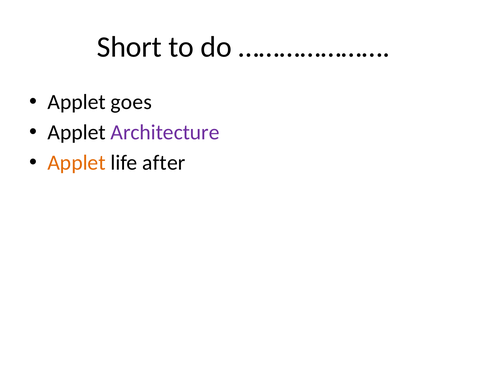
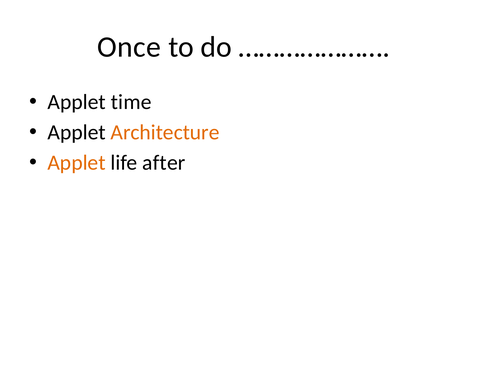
Short: Short -> Once
goes: goes -> time
Architecture colour: purple -> orange
